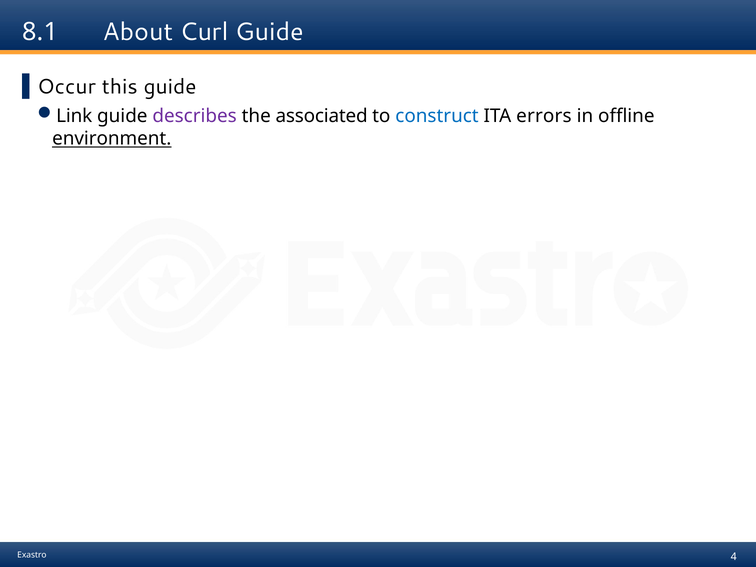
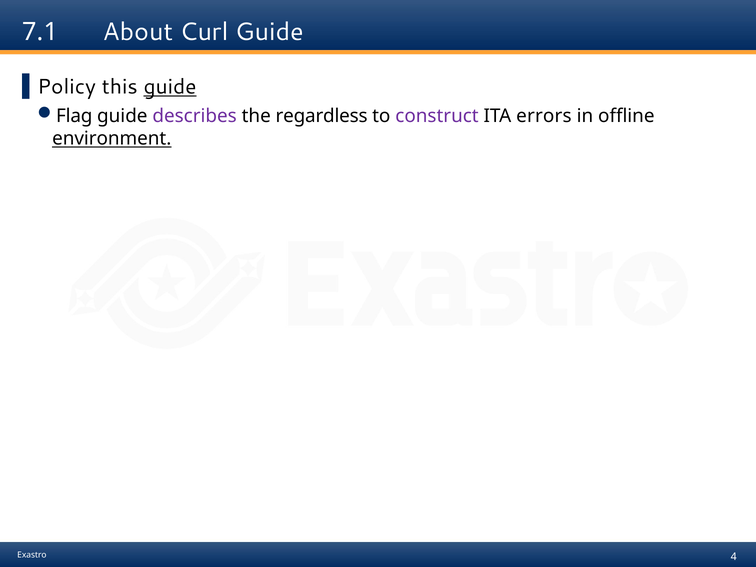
8.1: 8.1 -> 7.1
Occur: Occur -> Policy
guide at (170, 87) underline: none -> present
Link: Link -> Flag
associated: associated -> regardless
construct colour: blue -> purple
